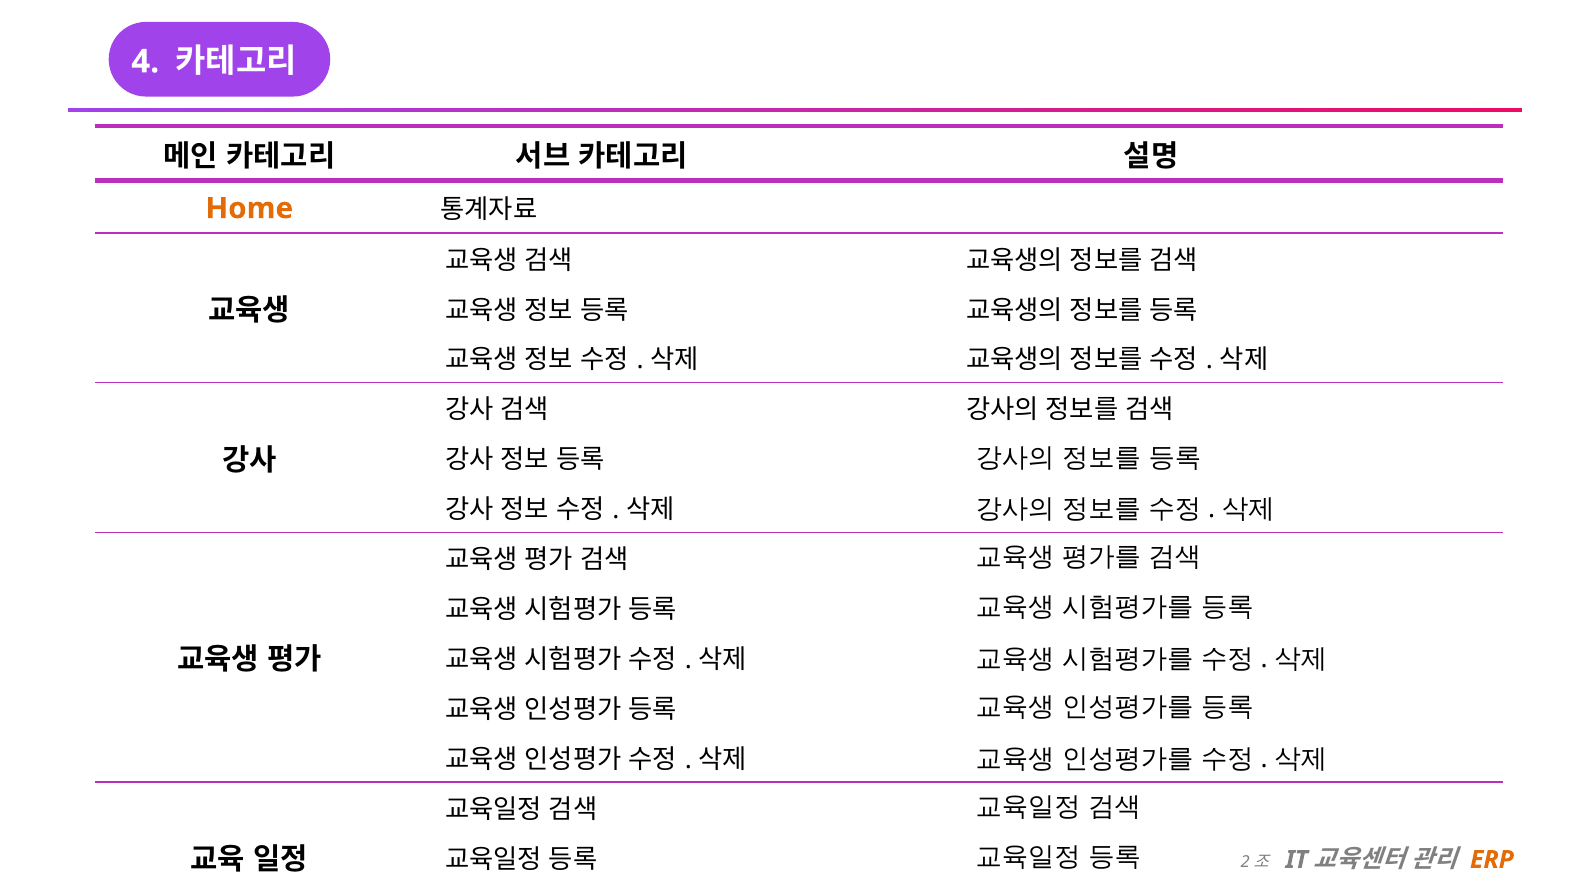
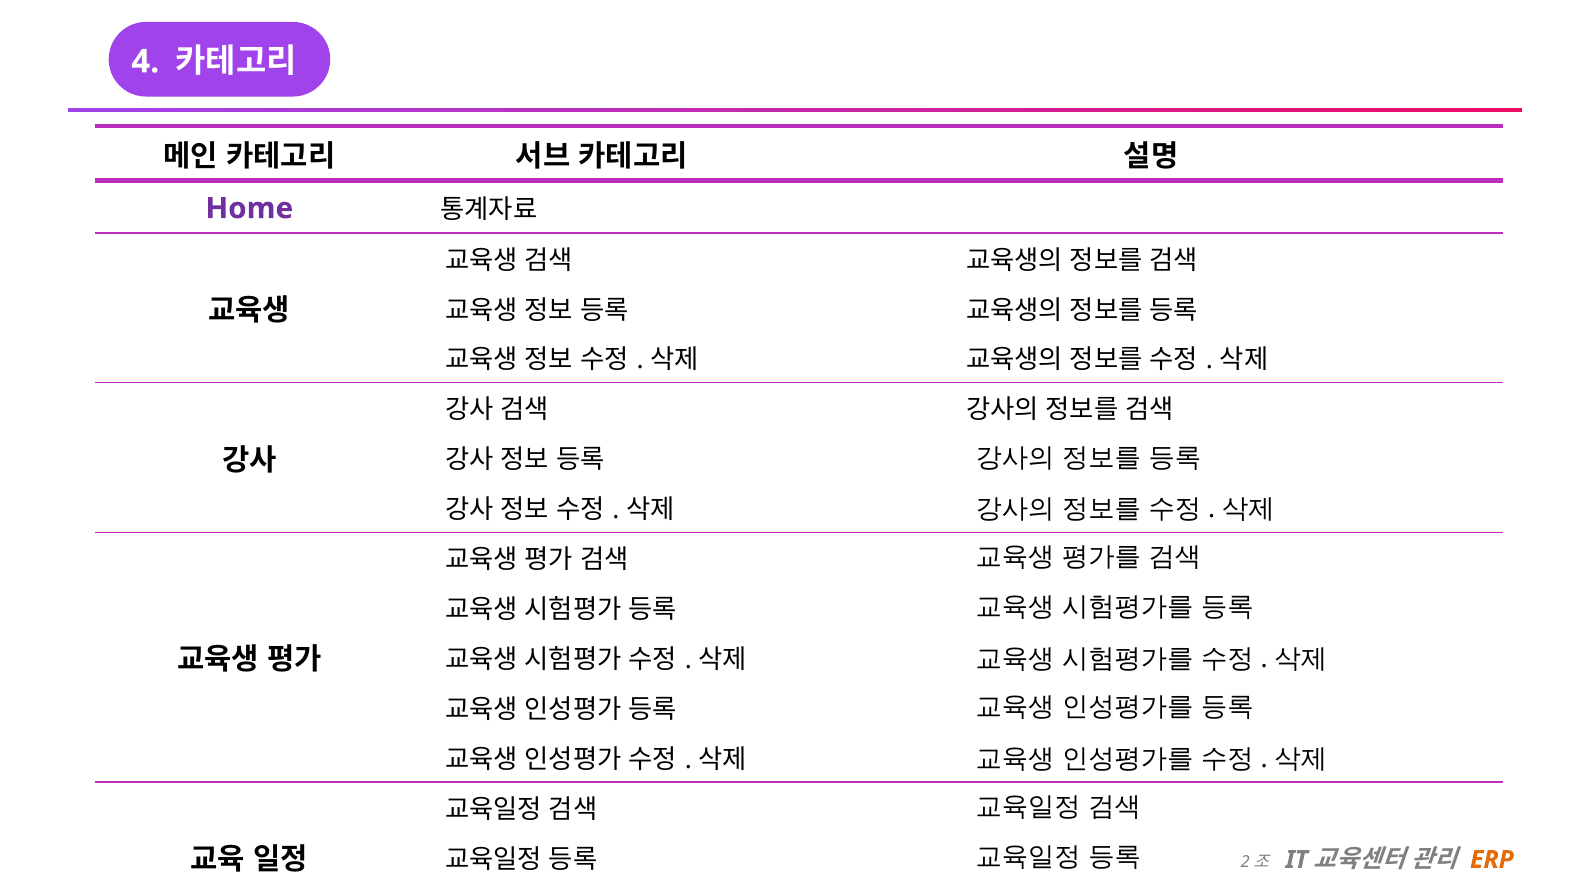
Home colour: orange -> purple
